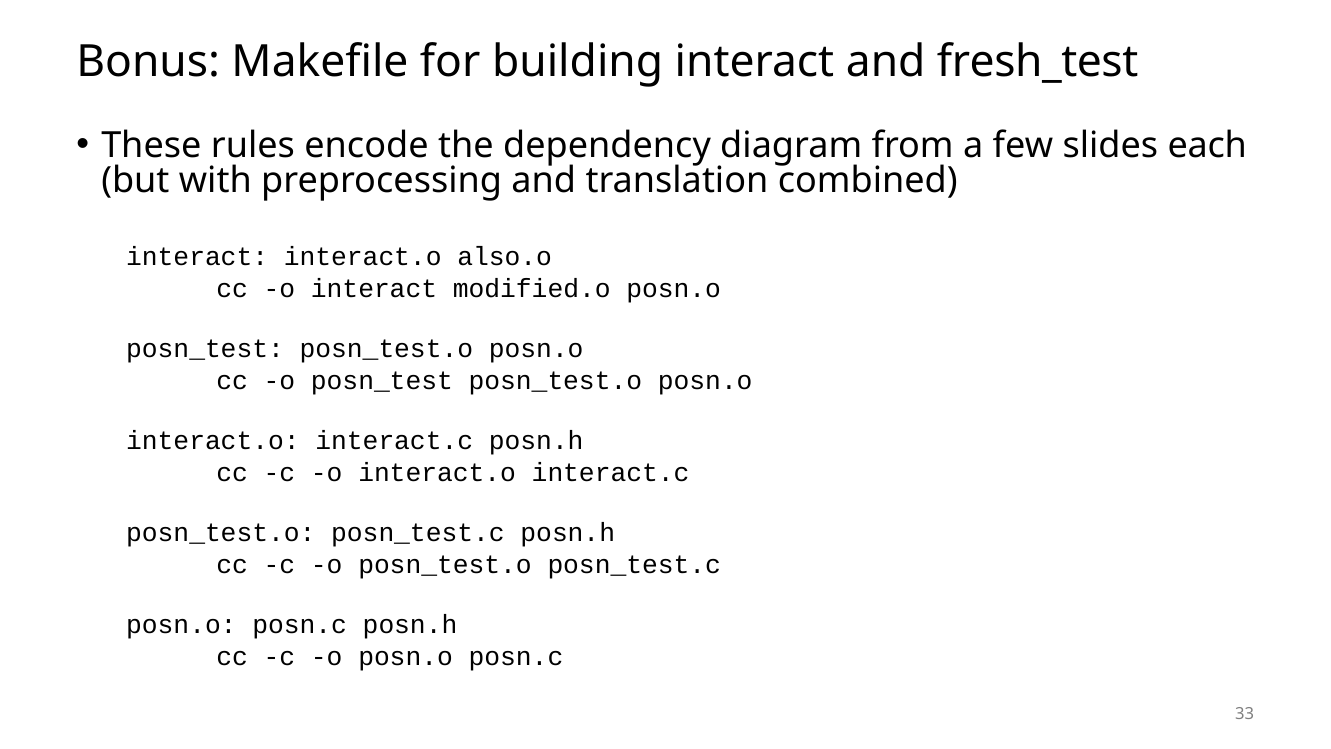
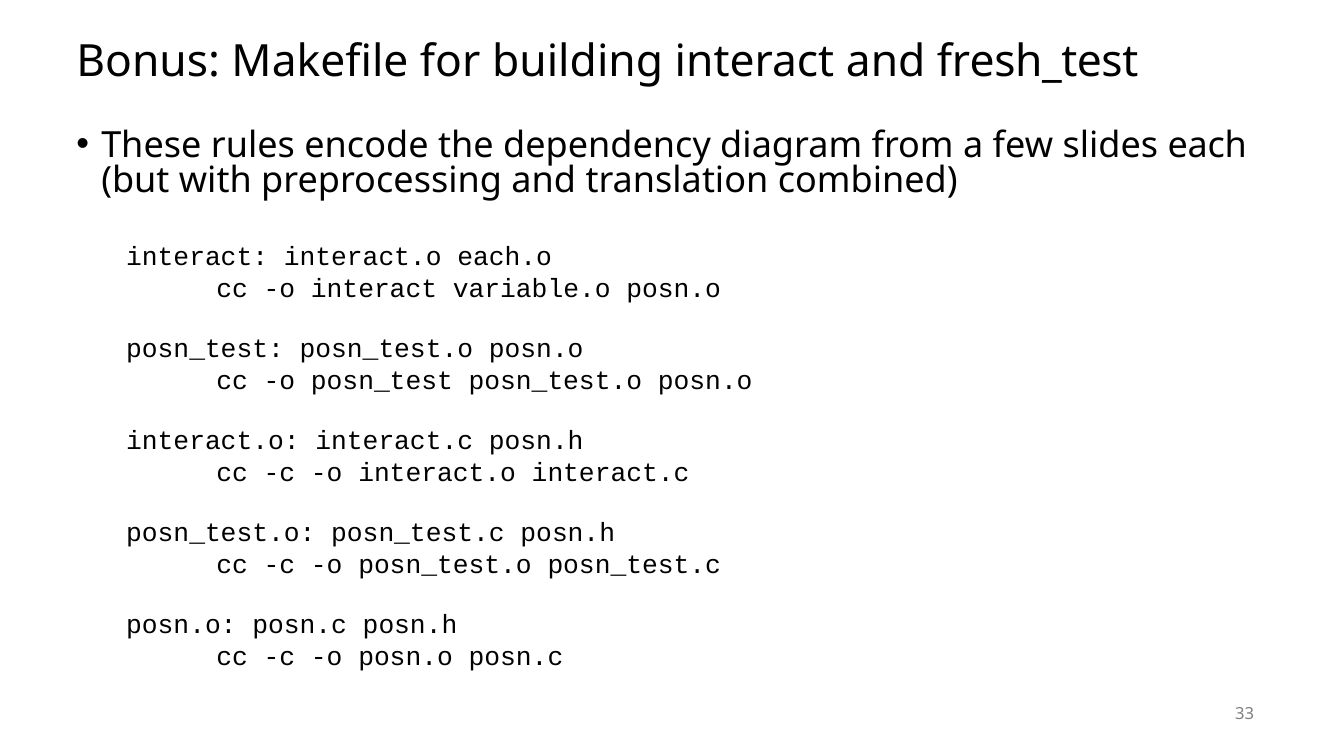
also.o: also.o -> each.o
modified.o: modified.o -> variable.o
